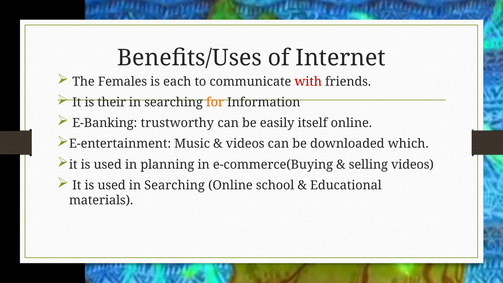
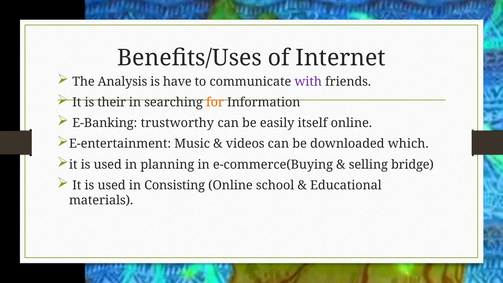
Females: Females -> Analysis
each: each -> have
with colour: red -> purple
selling videos: videos -> bridge
used in Searching: Searching -> Consisting
